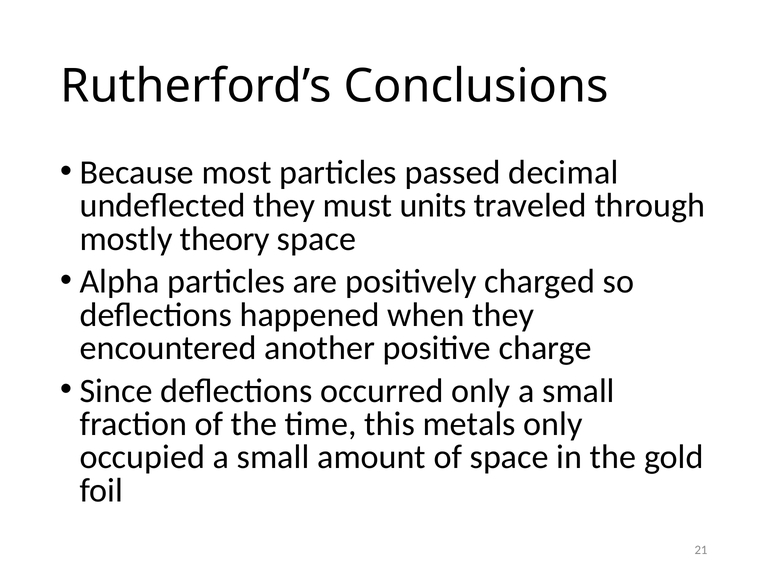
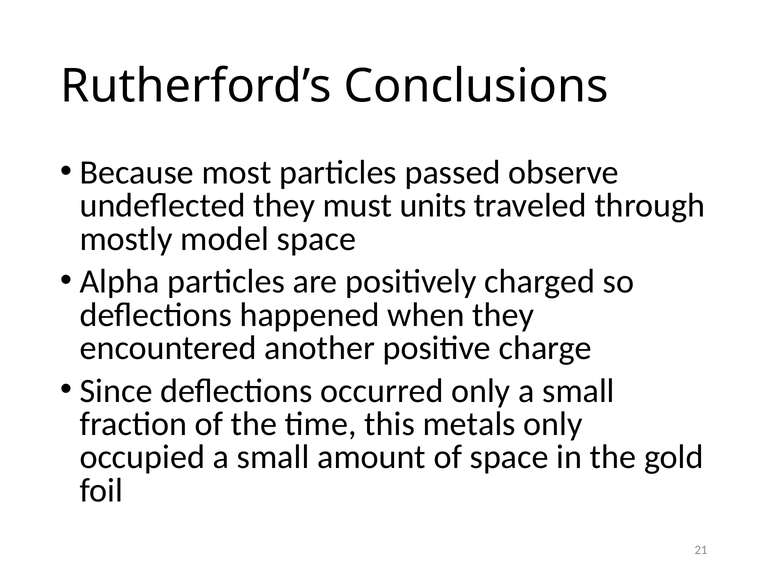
decimal: decimal -> observe
theory: theory -> model
